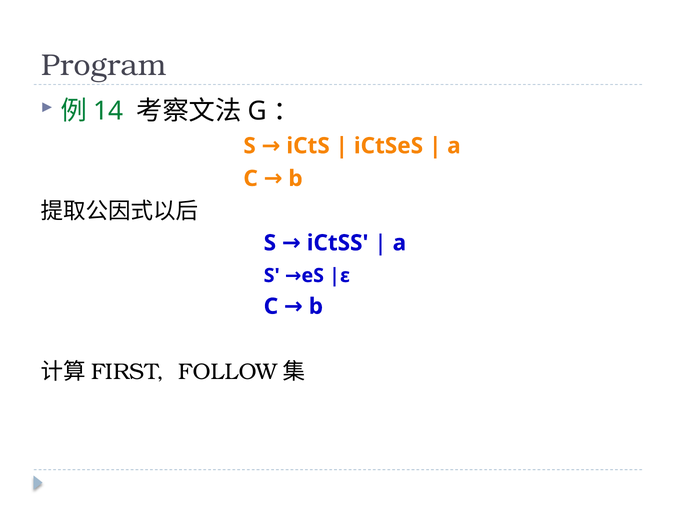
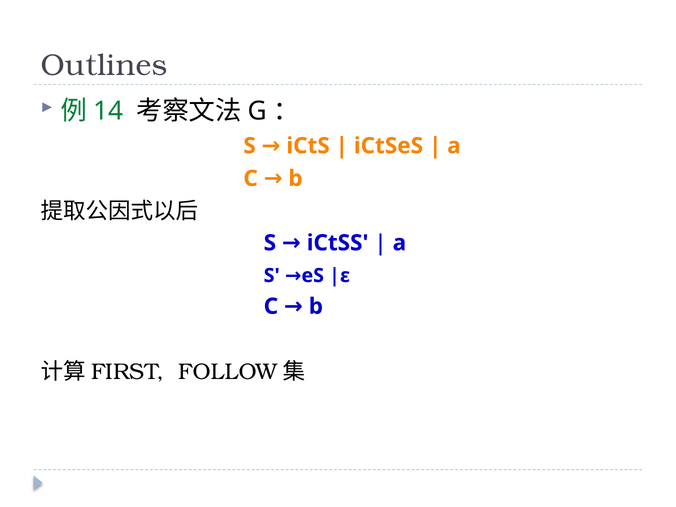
Program: Program -> Outlines
